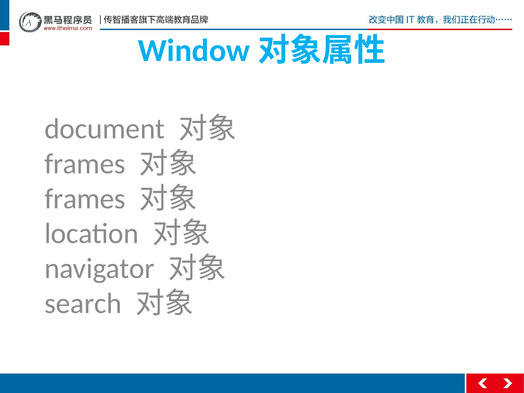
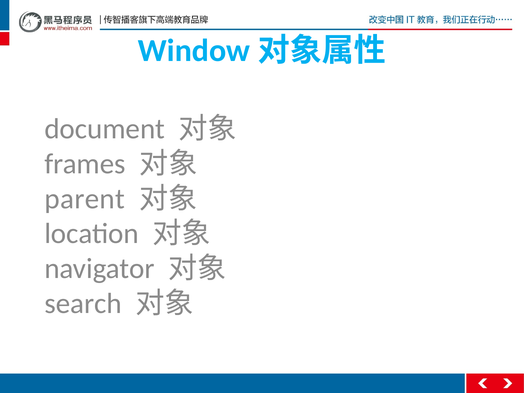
frames at (85, 199): frames -> parent
